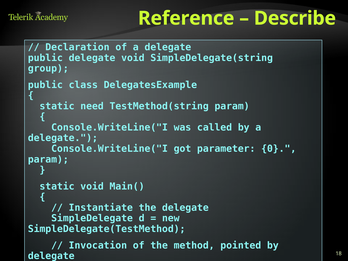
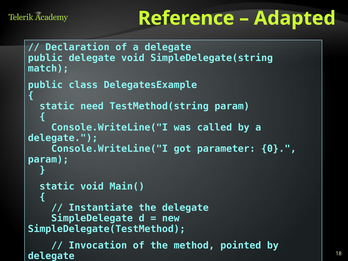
Describe: Describe -> Adapted
group: group -> match
